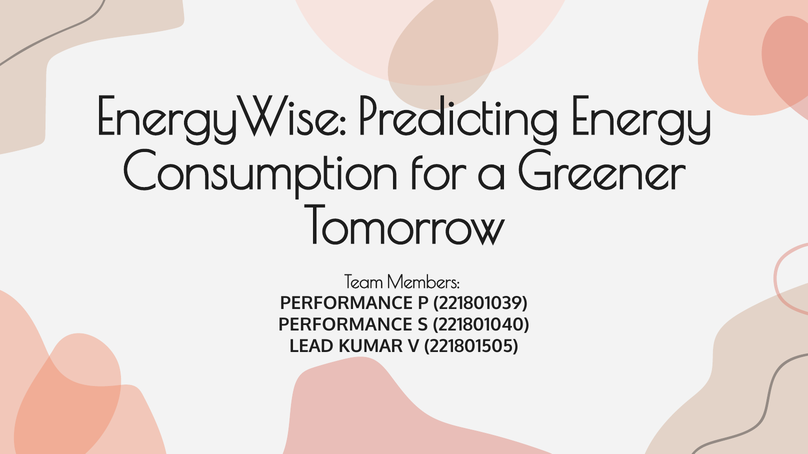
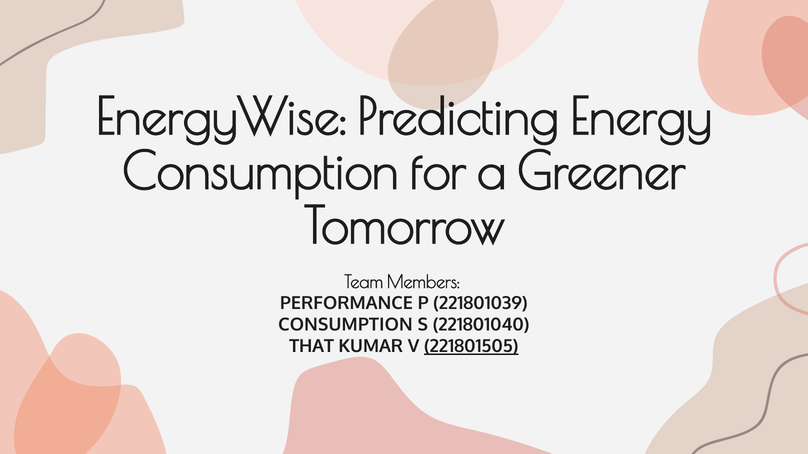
PERFORMANCE at (345, 325): PERFORMANCE -> CONSUMPTION
LEAD: LEAD -> THAT
221801505 underline: none -> present
